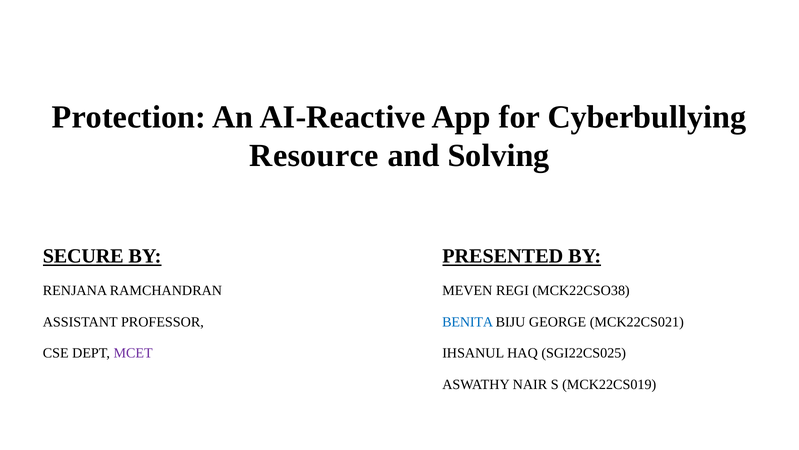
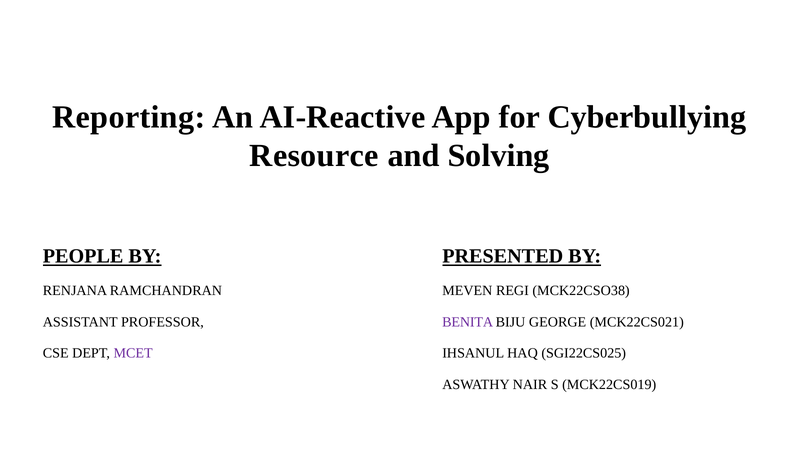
Protection: Protection -> Reporting
SECURE: SECURE -> PEOPLE
BENITA colour: blue -> purple
